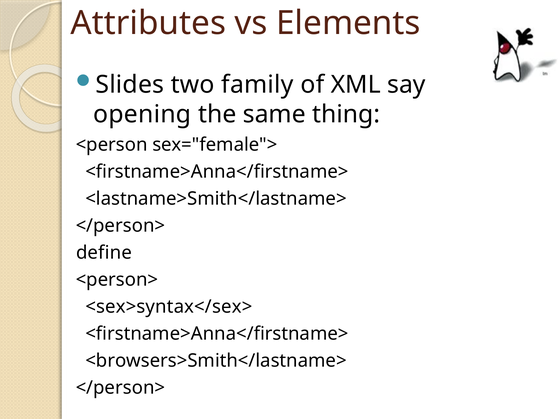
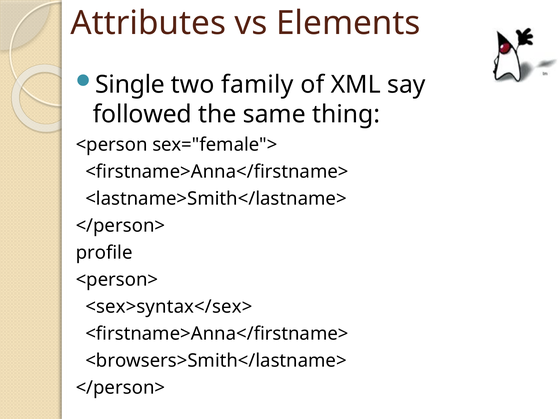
Slides: Slides -> Single
opening: opening -> followed
define: define -> profile
